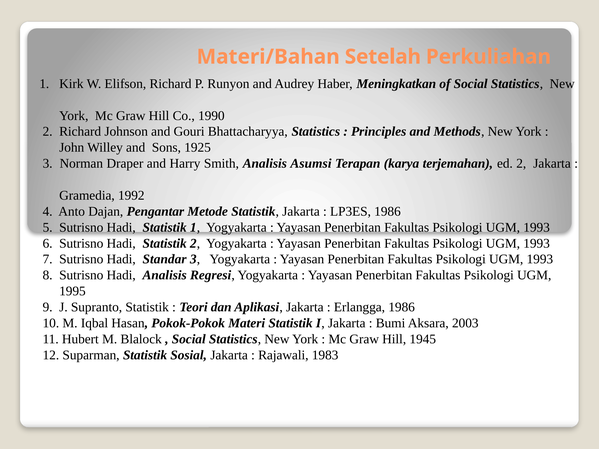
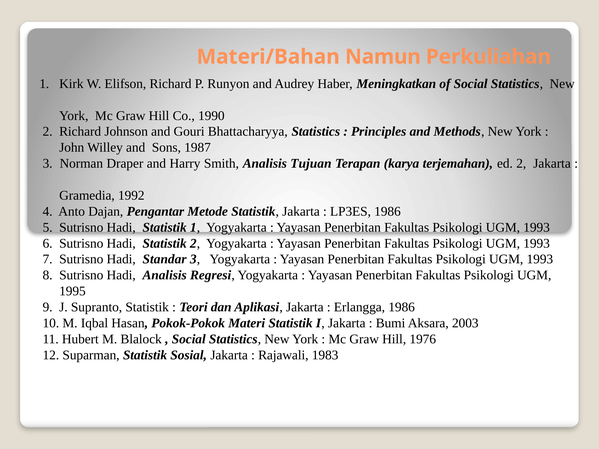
Setelah: Setelah -> Namun
1925: 1925 -> 1987
Asumsi: Asumsi -> Tujuan
1945: 1945 -> 1976
